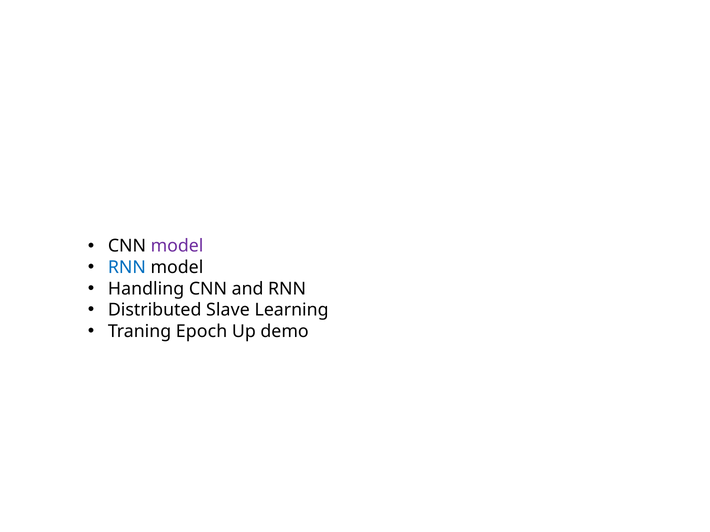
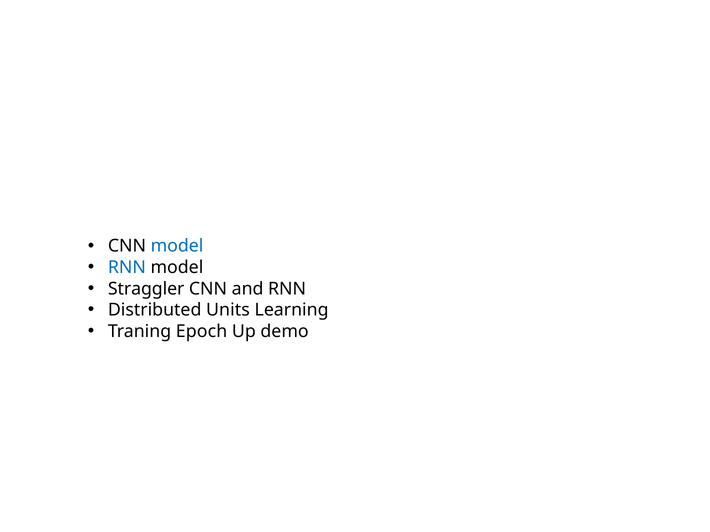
model at (177, 246) colour: purple -> blue
Handling: Handling -> Straggler
Slave: Slave -> Units
